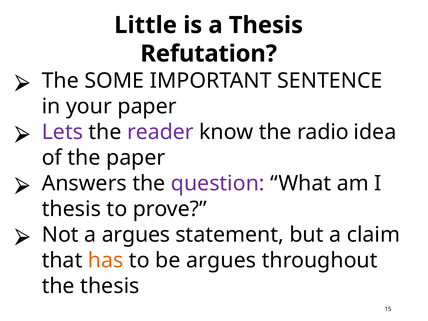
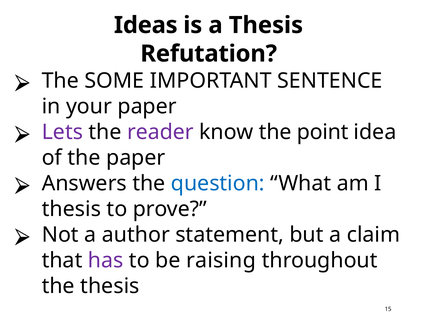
Little: Little -> Ideas
radio: radio -> point
question colour: purple -> blue
a argues: argues -> author
has colour: orange -> purple
be argues: argues -> raising
